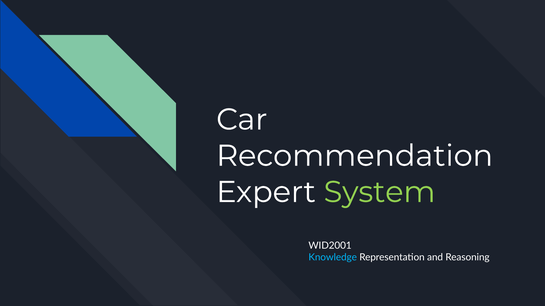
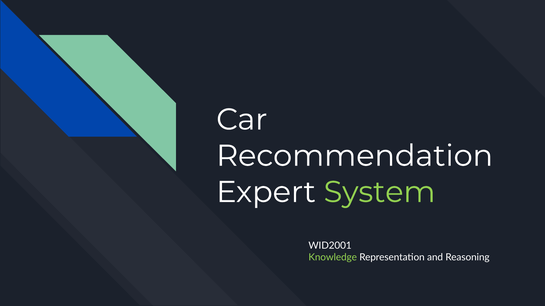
Knowledge colour: light blue -> light green
